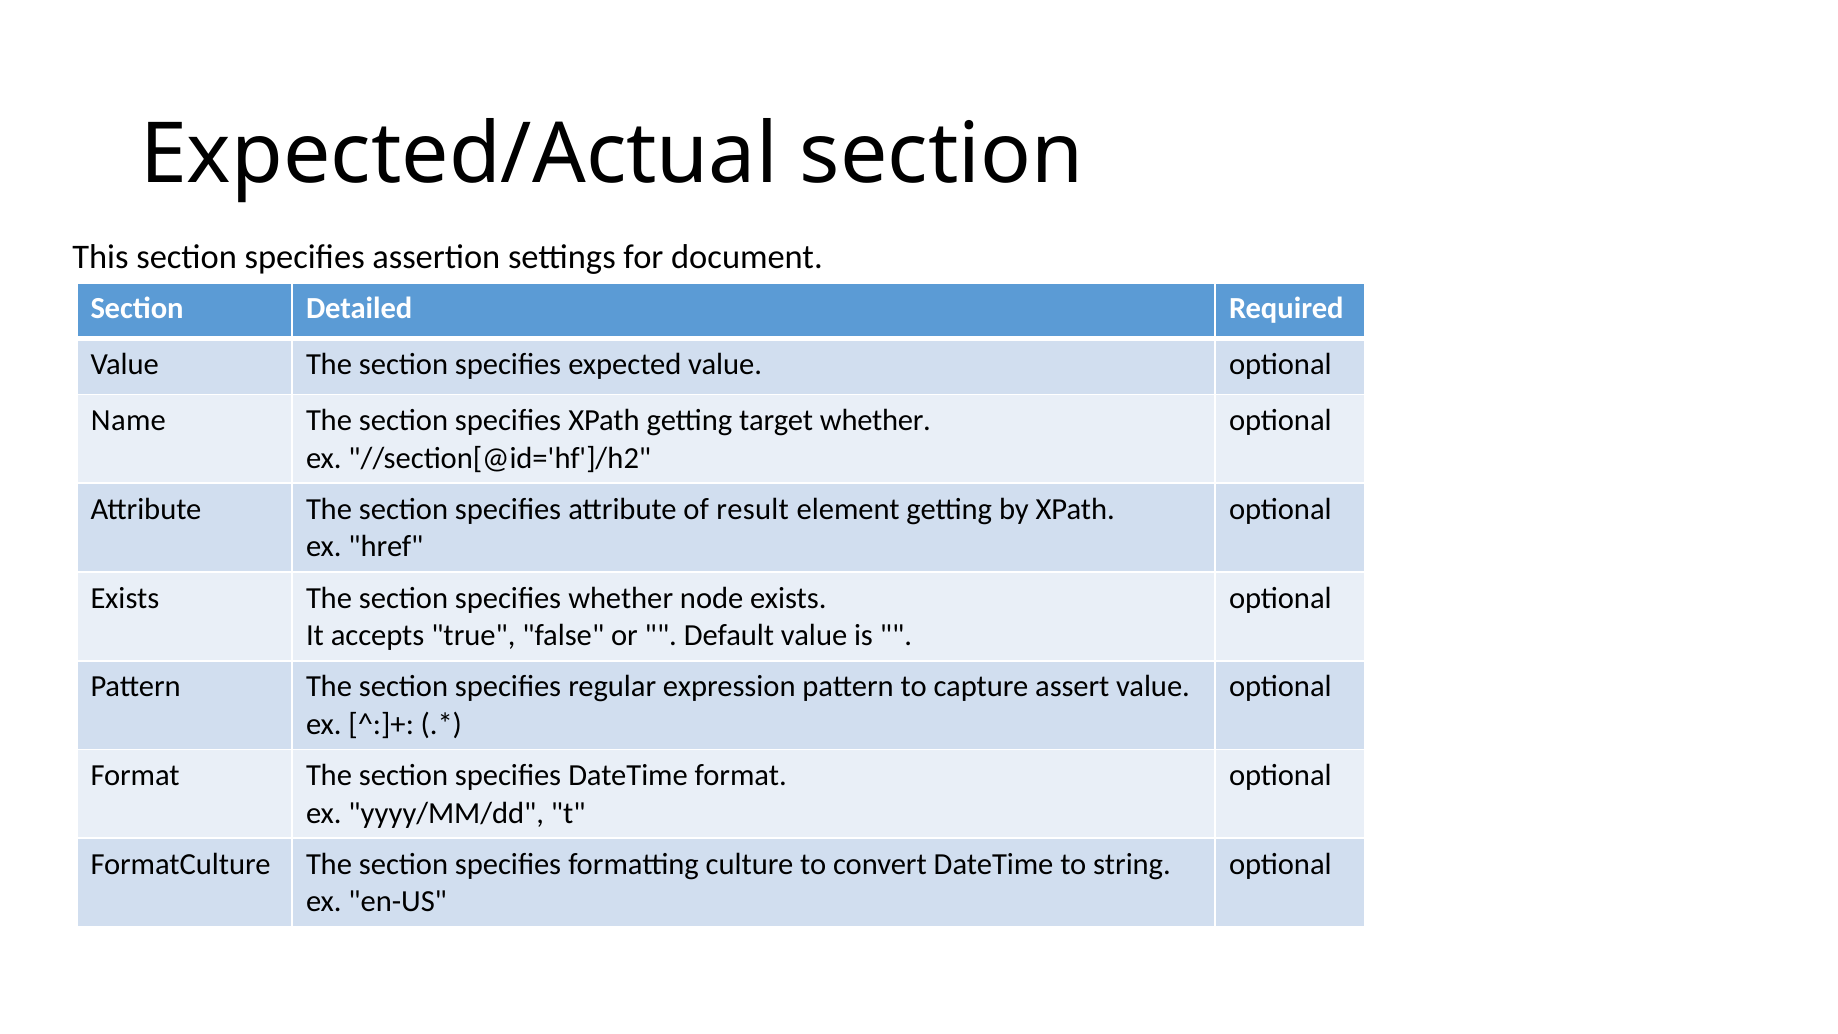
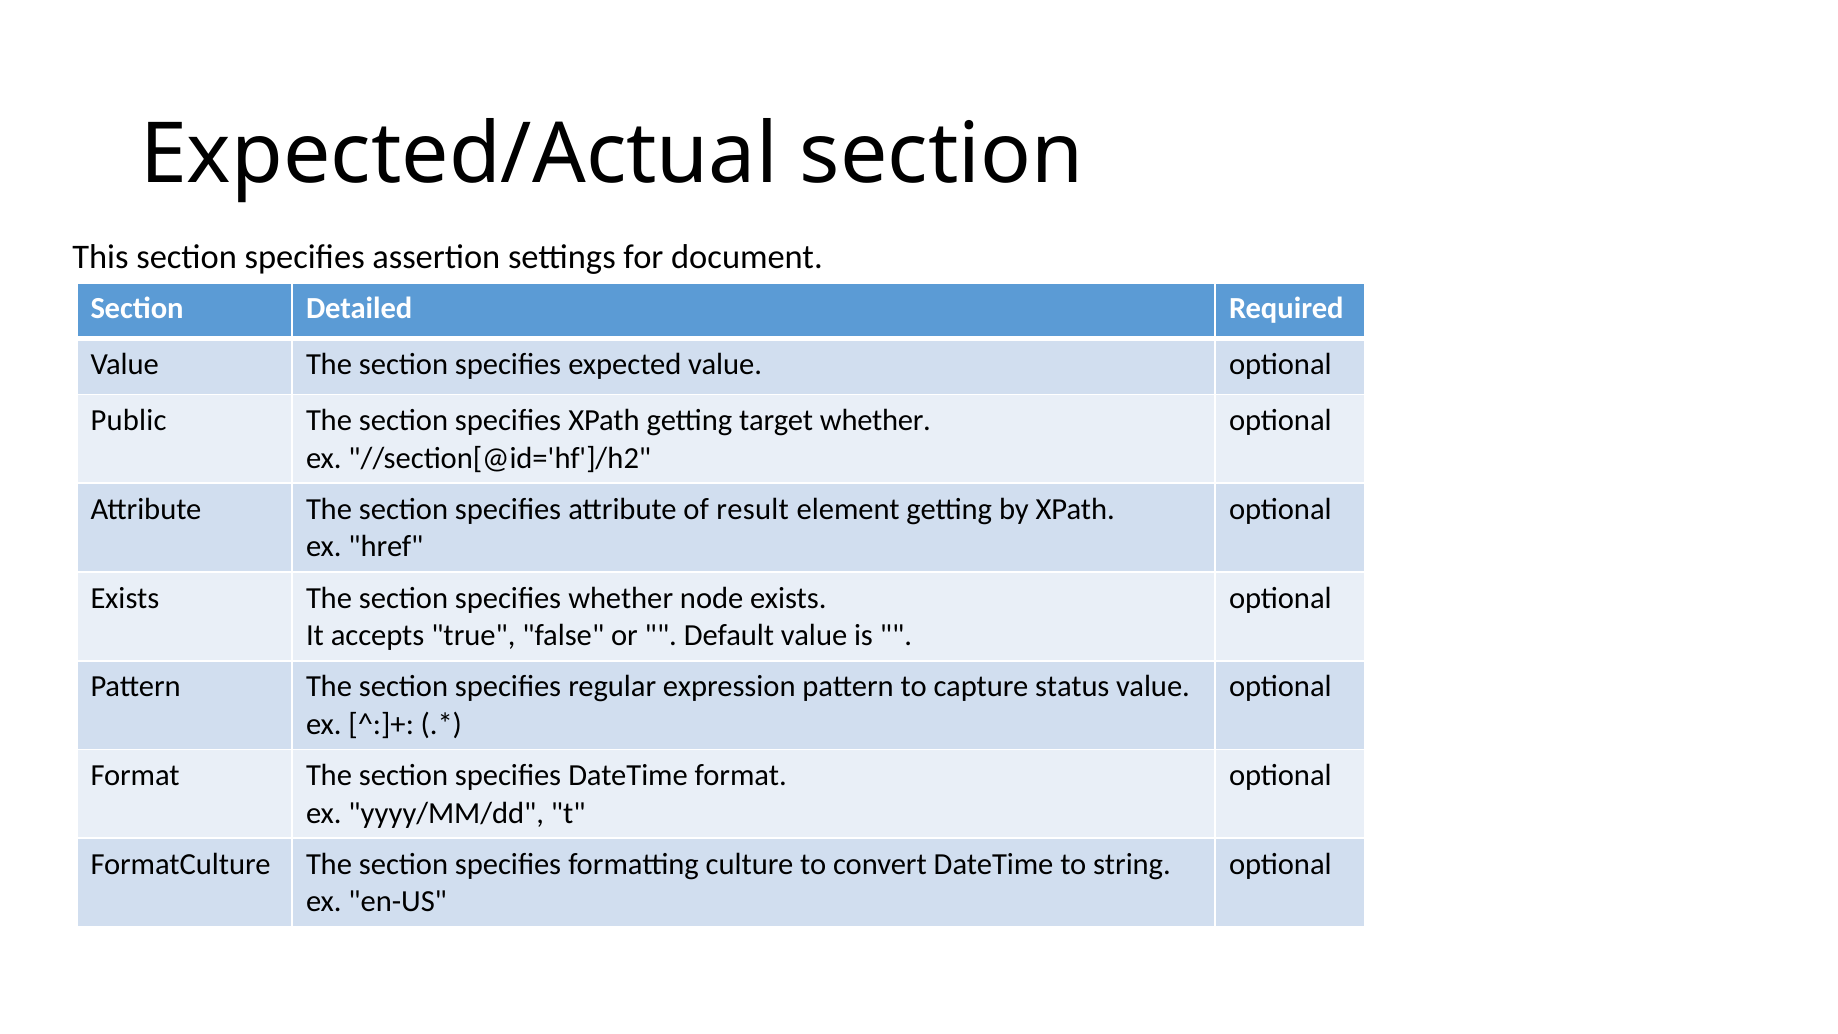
Name: Name -> Public
assert: assert -> status
